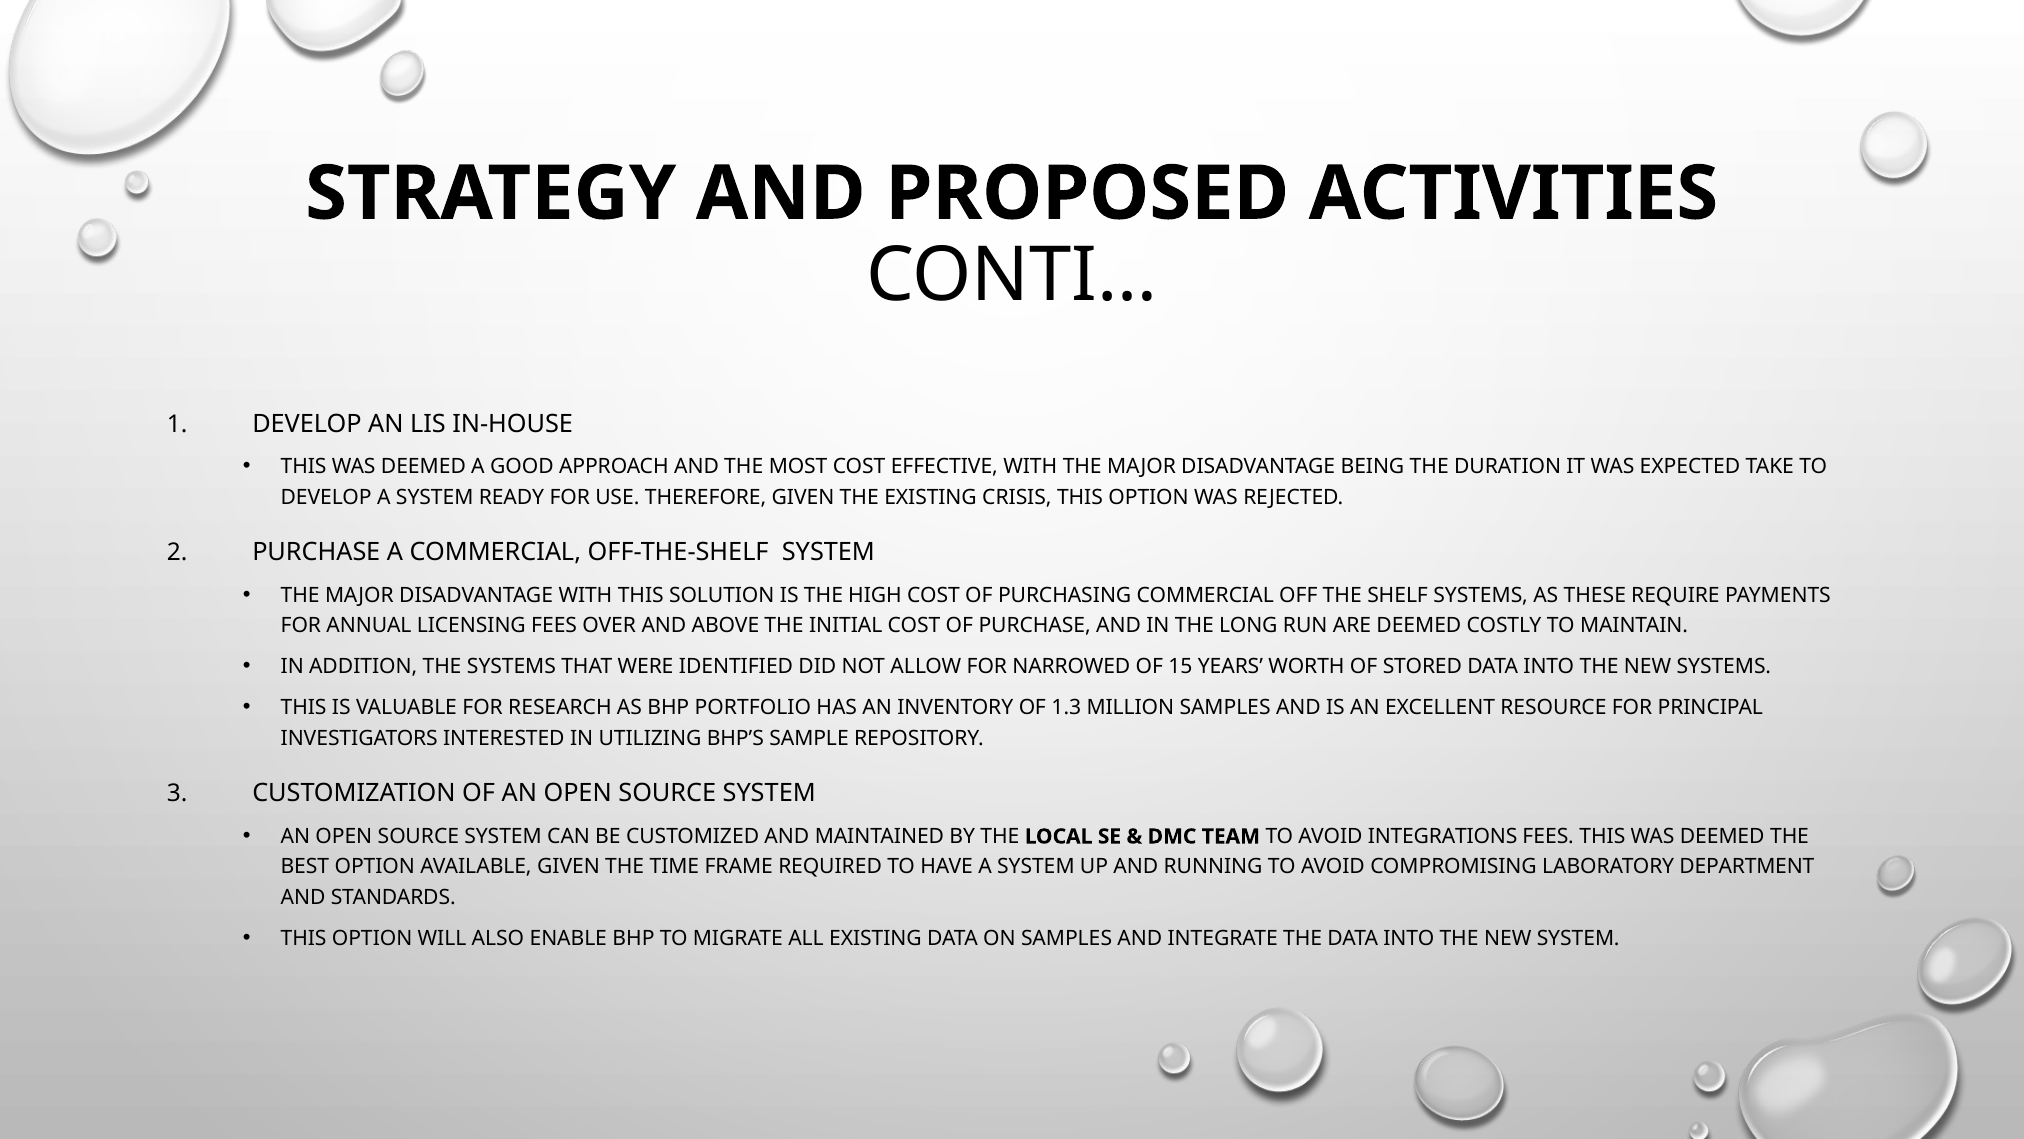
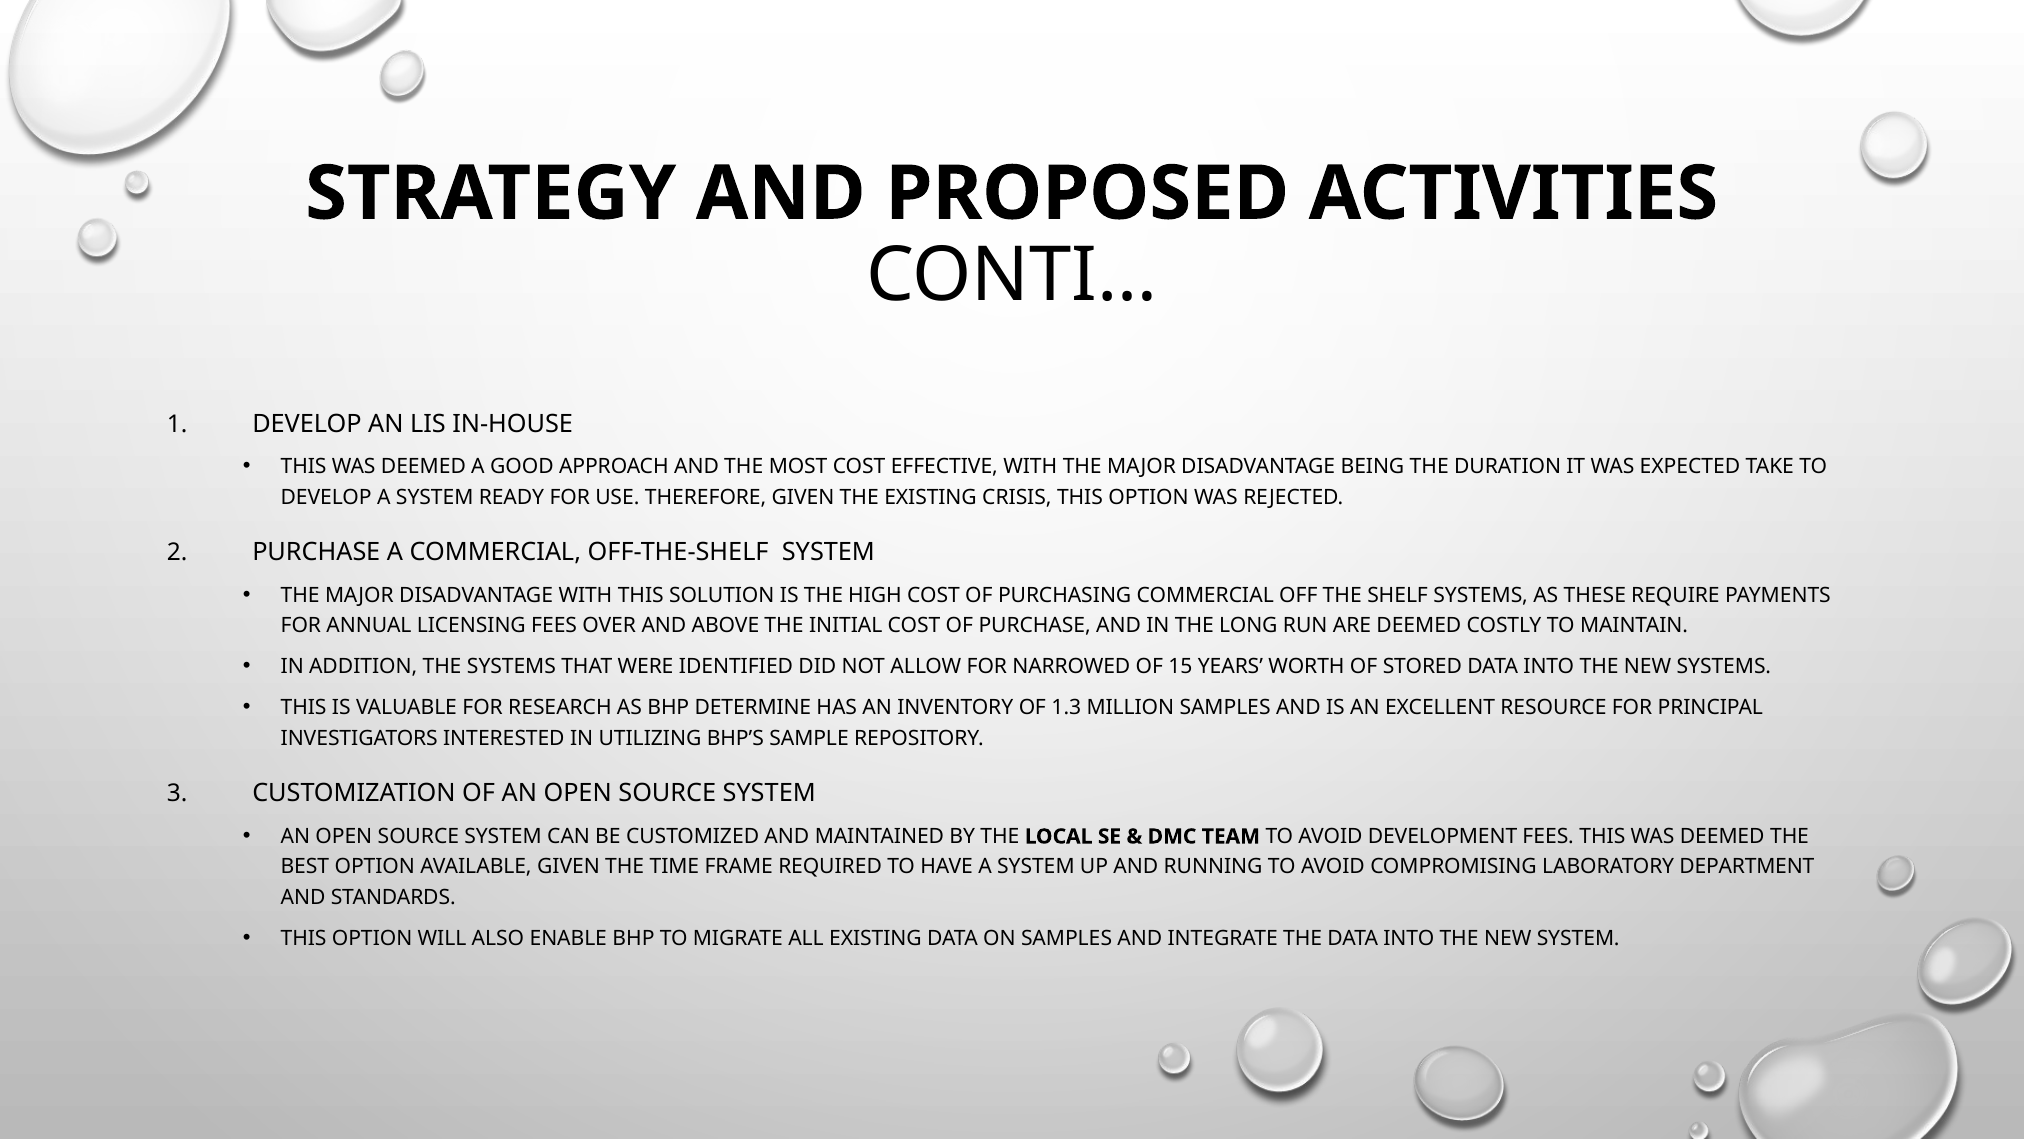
PORTFOLIO: PORTFOLIO -> DETERMINE
INTEGRATIONS: INTEGRATIONS -> DEVELOPMENT
